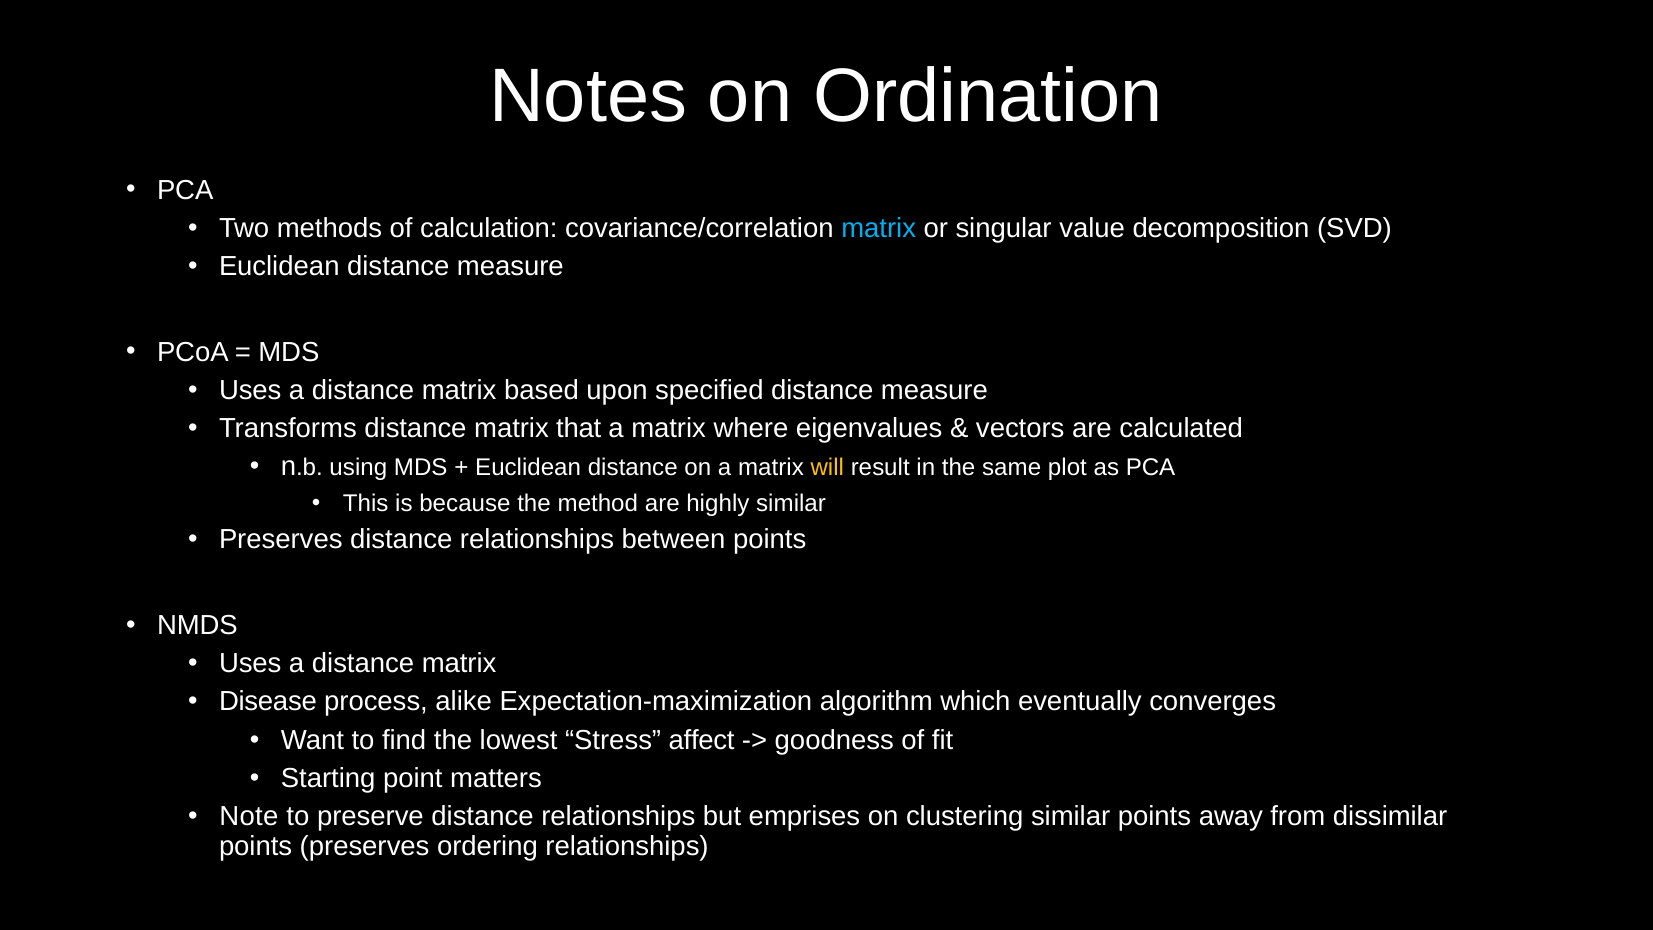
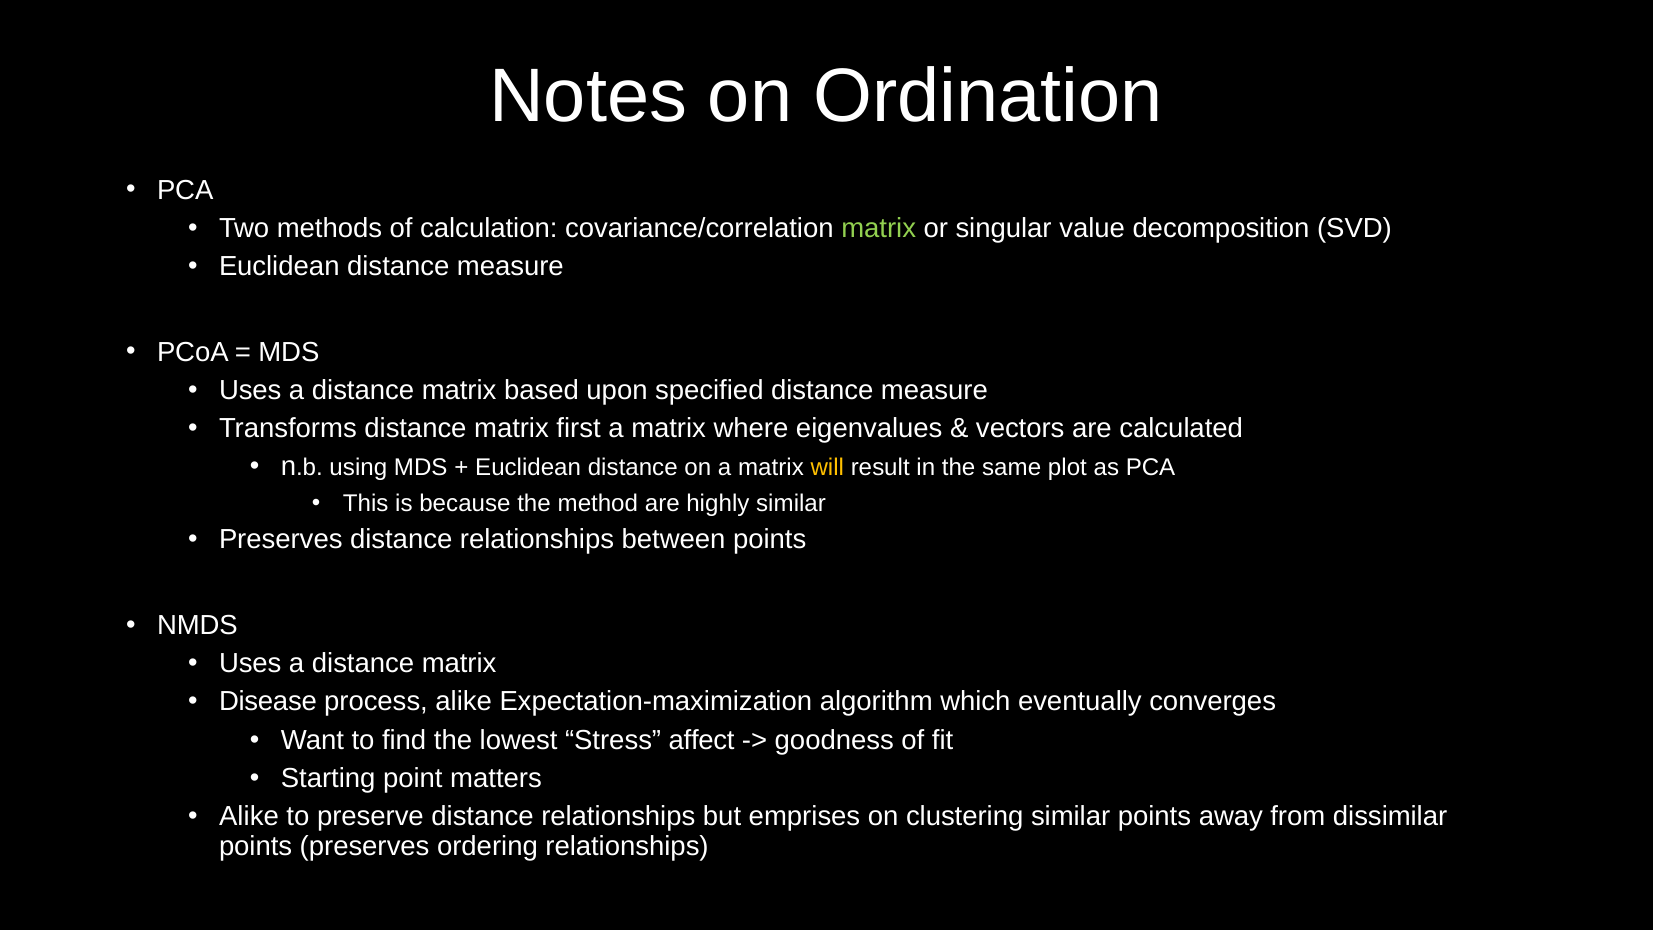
matrix at (879, 228) colour: light blue -> light green
that: that -> first
Note at (249, 817): Note -> Alike
